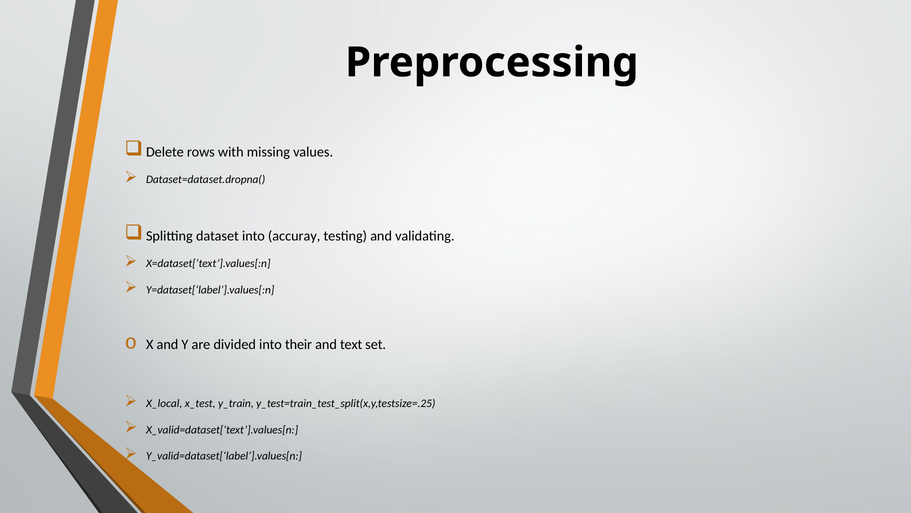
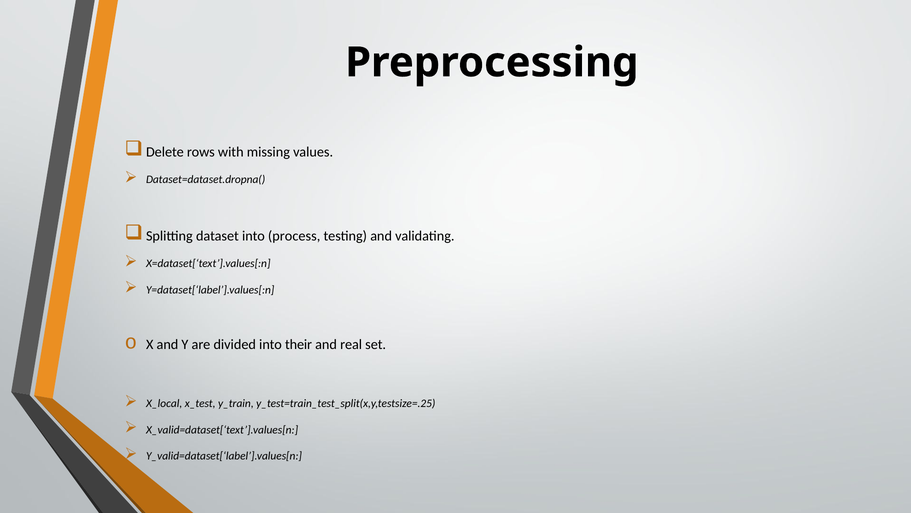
accuray: accuray -> process
text: text -> real
